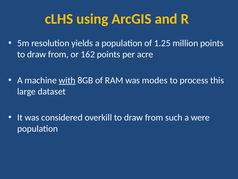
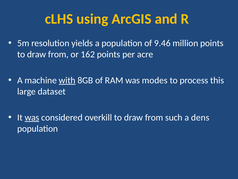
1.25: 1.25 -> 9.46
was at (32, 117) underline: none -> present
were: were -> dens
